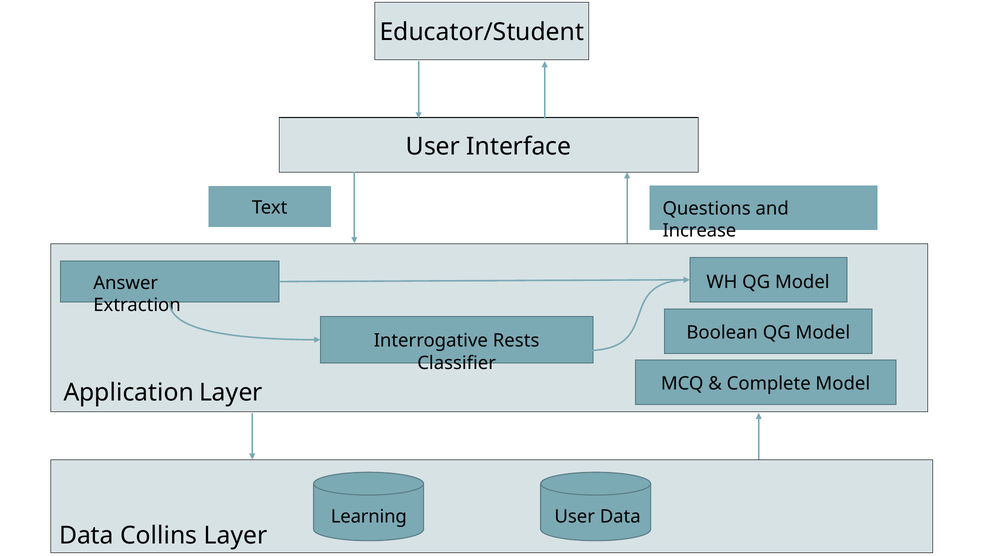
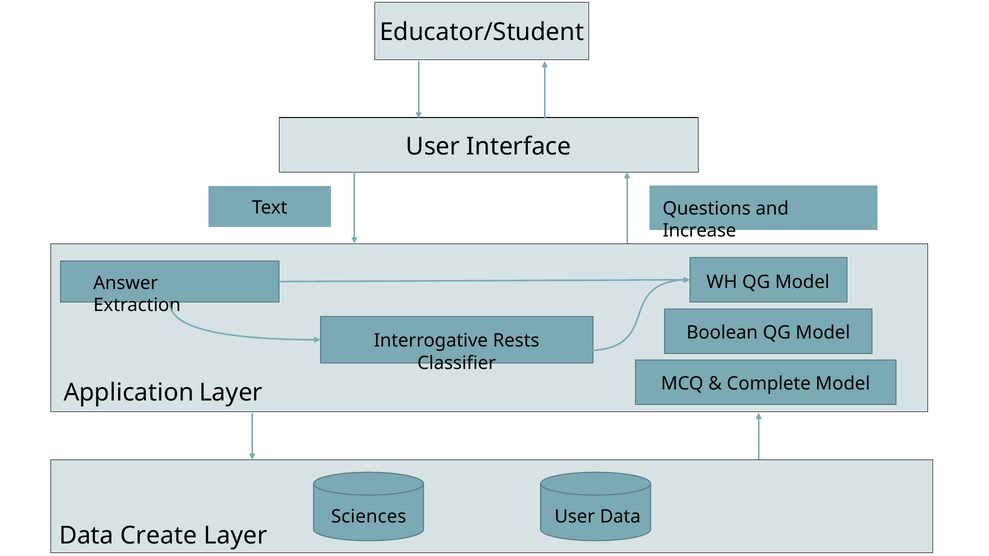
Learning: Learning -> Sciences
Collins: Collins -> Create
